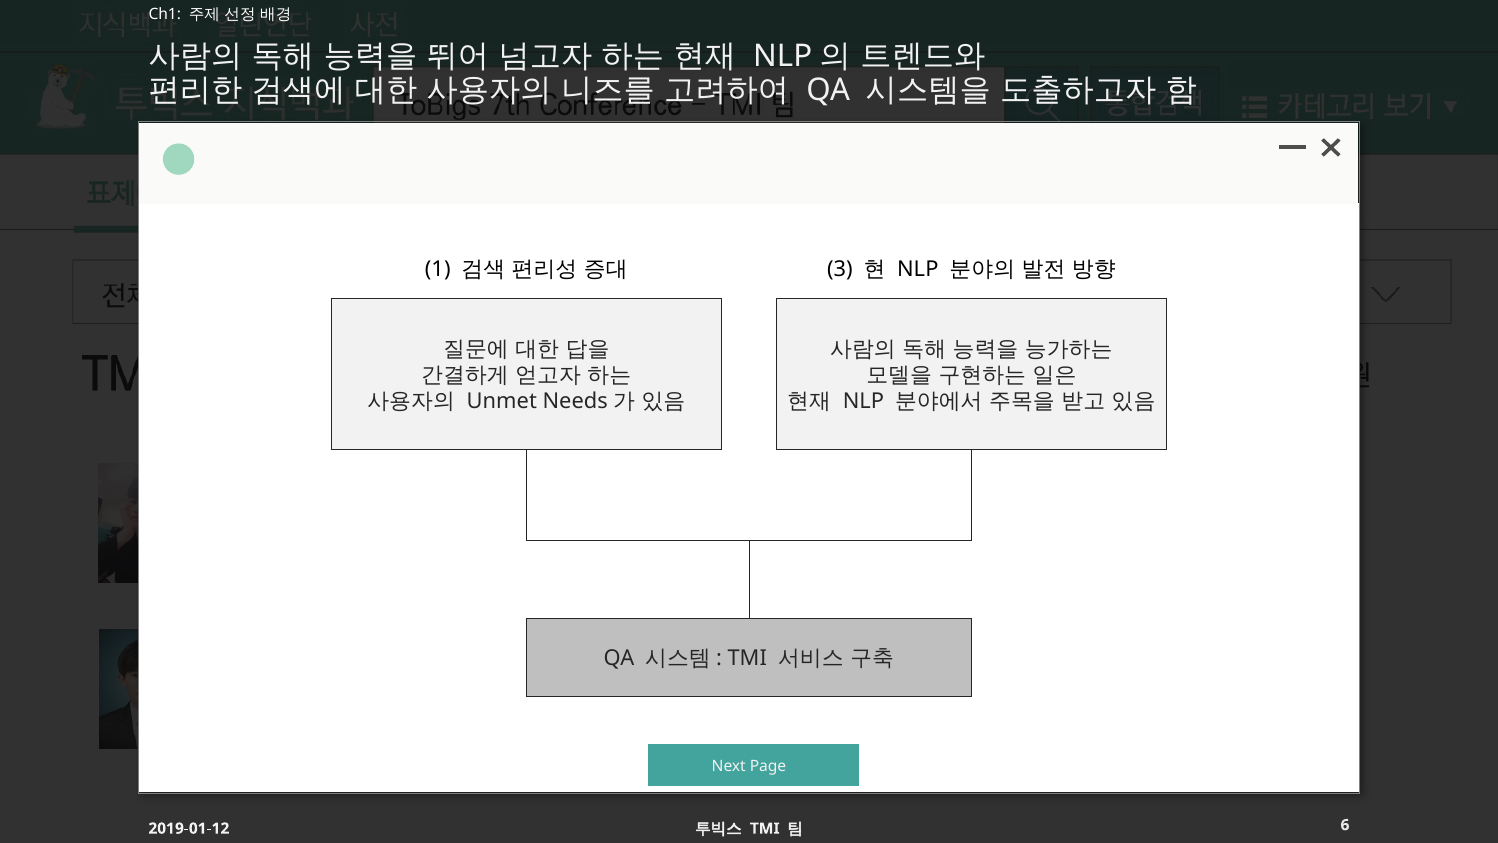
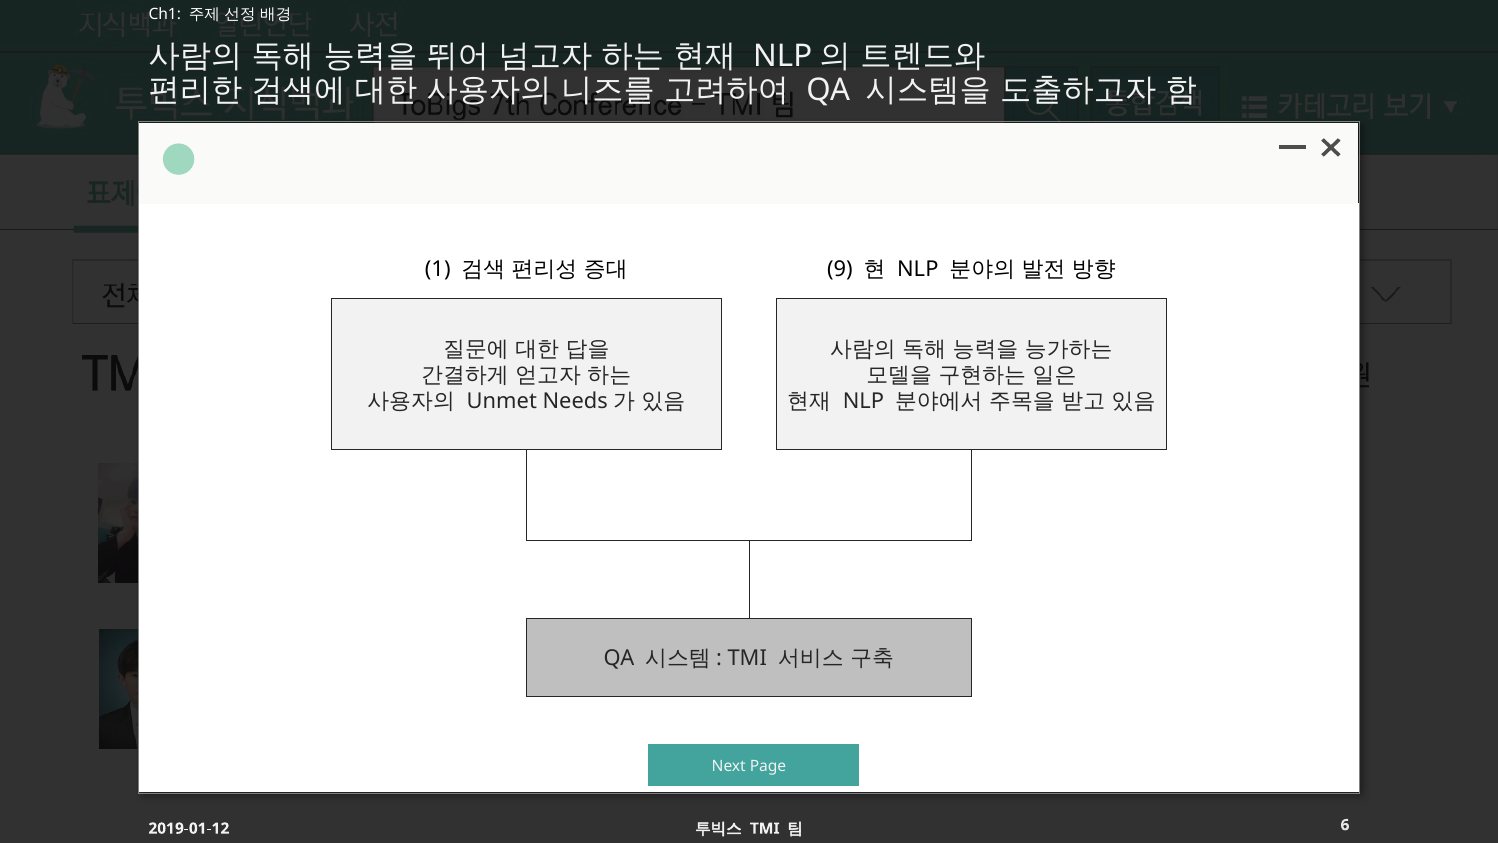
3: 3 -> 9
